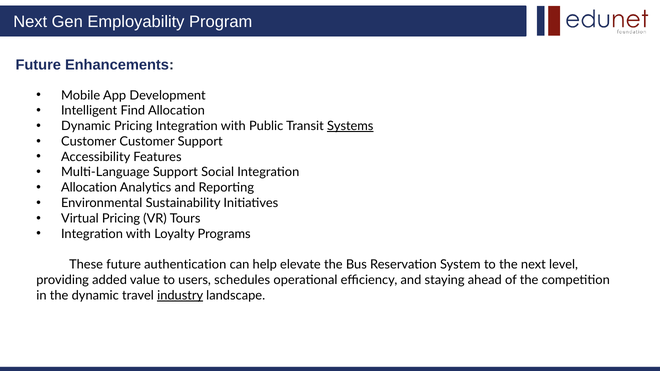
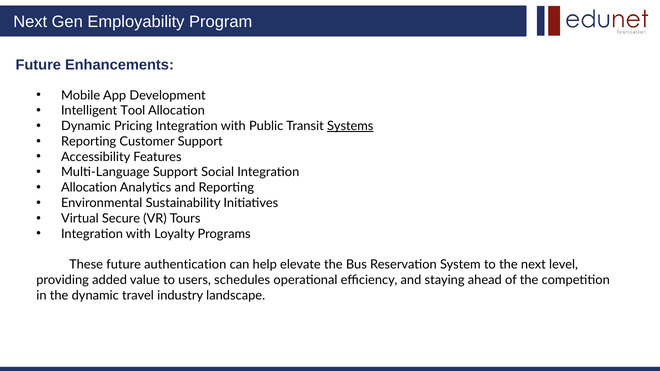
Find: Find -> Tool
Customer at (89, 142): Customer -> Reporting
Virtual Pricing: Pricing -> Secure
industry underline: present -> none
